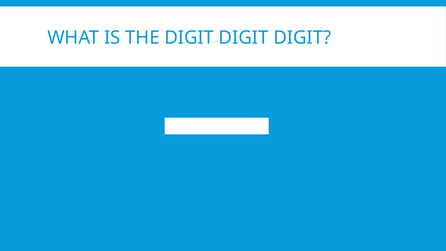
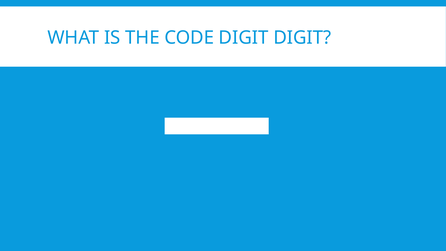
THE DIGIT: DIGIT -> CODE
